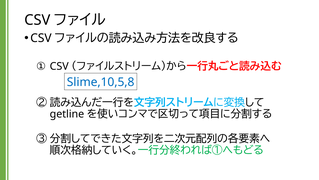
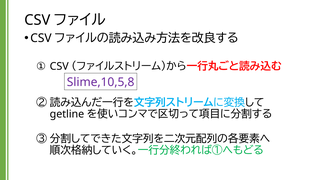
Slime,10,5,8 colour: blue -> purple
